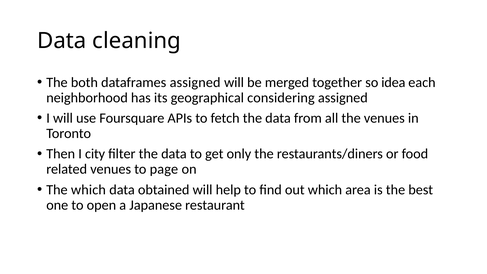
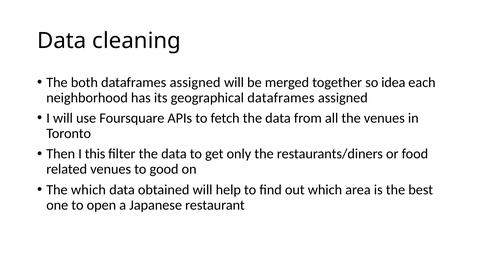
geographical considering: considering -> dataframes
city: city -> this
page: page -> good
